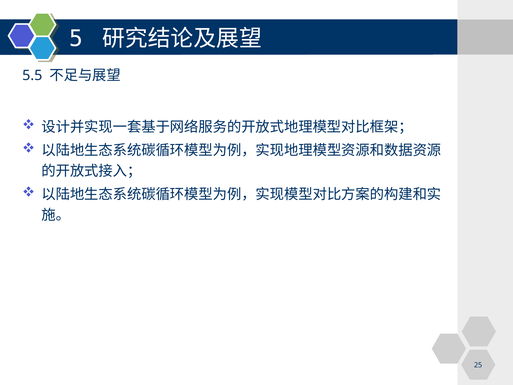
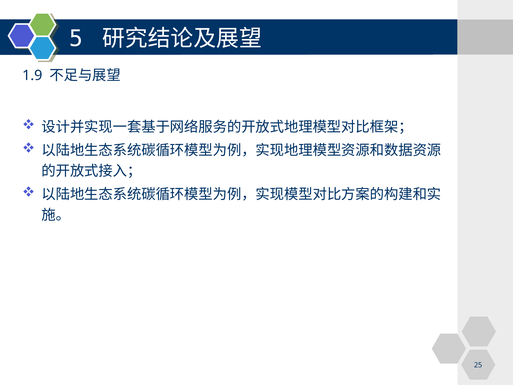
5.5: 5.5 -> 1.9
